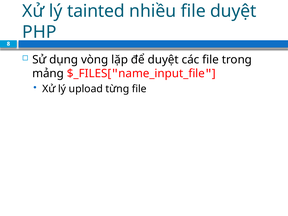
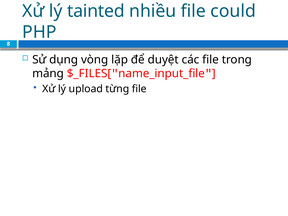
file duyệt: duyệt -> could
